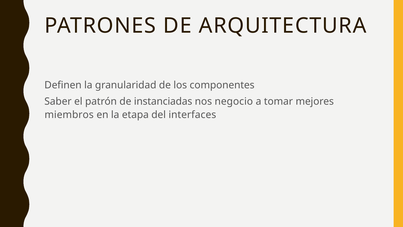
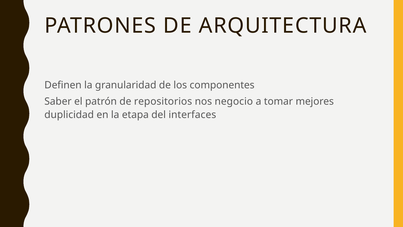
instanciadas: instanciadas -> repositorios
miembros: miembros -> duplicidad
